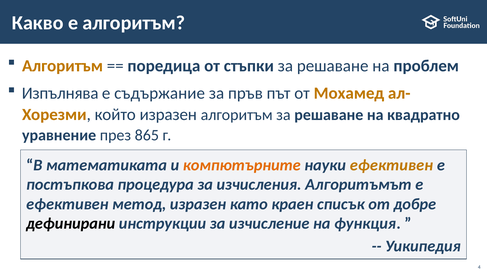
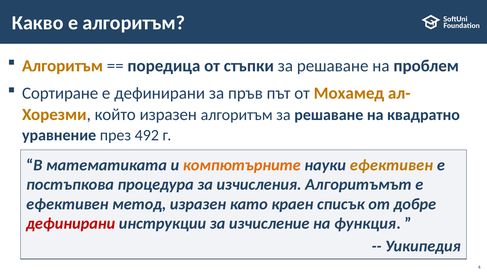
Изпълнява: Изпълнява -> Сортиране
е съдържание: съдържание -> дефинирани
865: 865 -> 492
дефинирани at (71, 223) colour: black -> red
